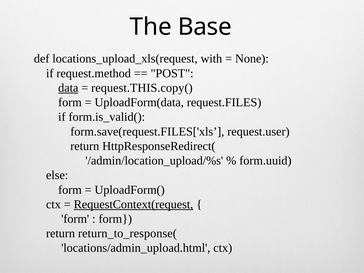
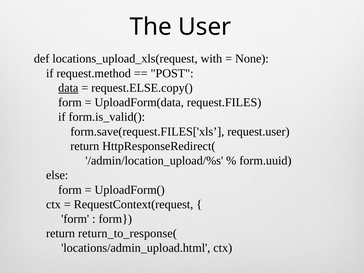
Base: Base -> User
request.THIS.copy(: request.THIS.copy( -> request.ELSE.copy(
RequestContext(request underline: present -> none
